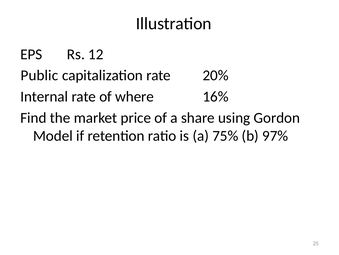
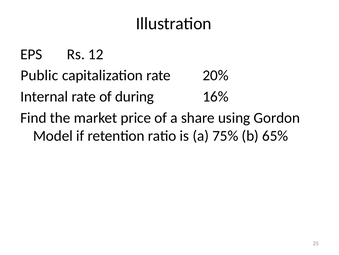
where: where -> during
97%: 97% -> 65%
